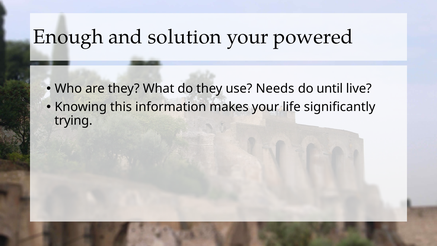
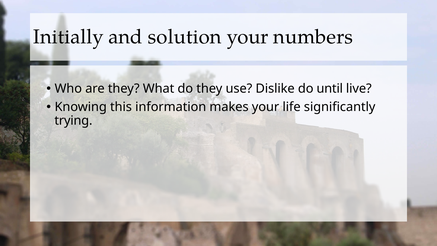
Enough: Enough -> Initially
powered: powered -> numbers
Needs: Needs -> Dislike
